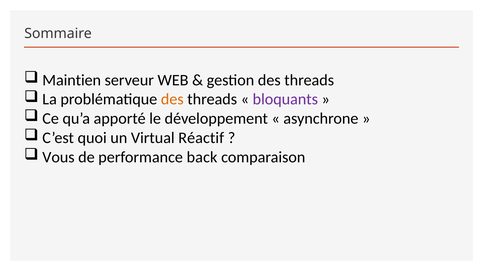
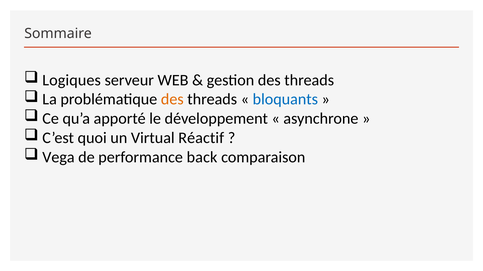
Maintien: Maintien -> Logiques
bloquants colour: purple -> blue
Vous: Vous -> Vega
